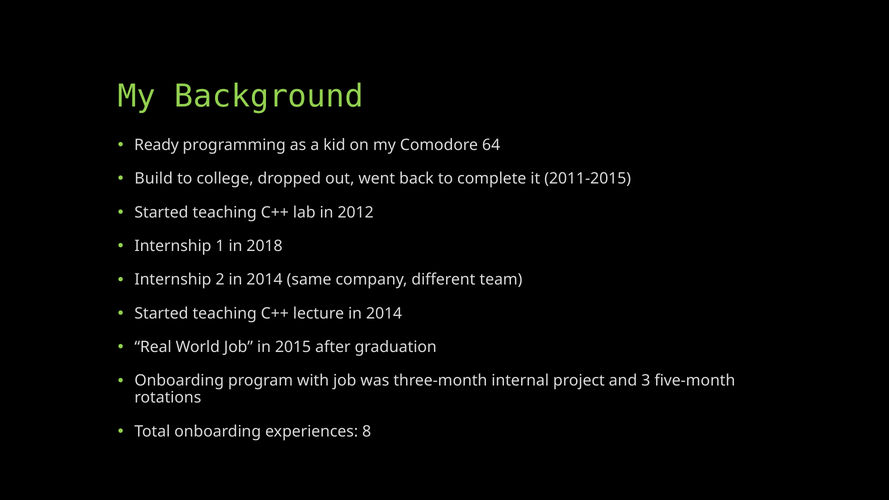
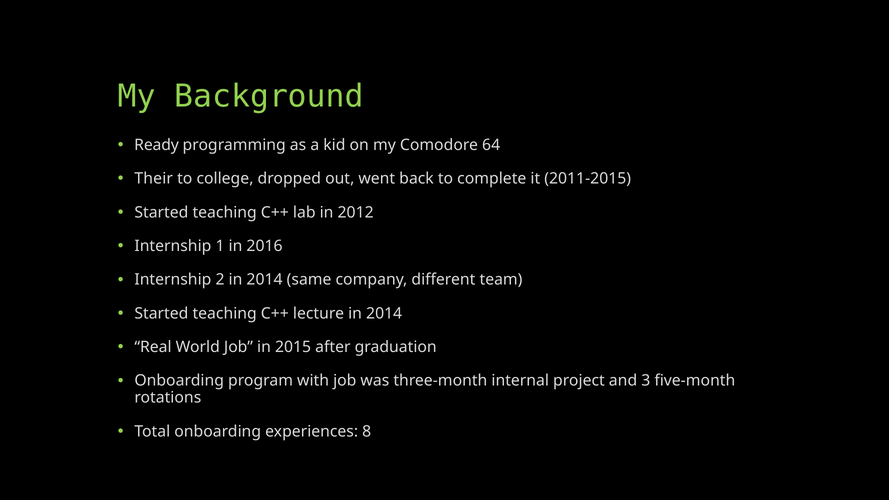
Build: Build -> Their
2018: 2018 -> 2016
